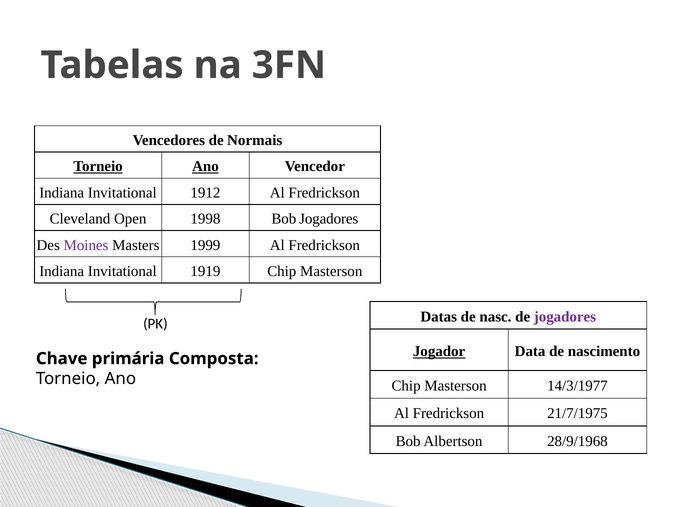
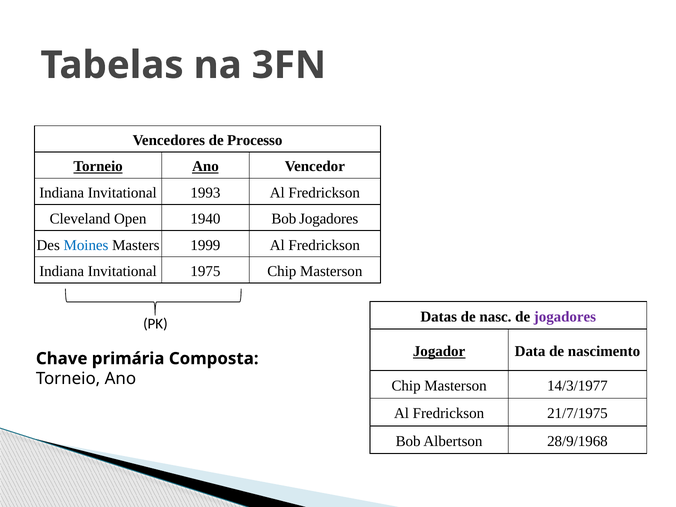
Normais: Normais -> Processo
1912: 1912 -> 1993
1998: 1998 -> 1940
Moines colour: purple -> blue
1919: 1919 -> 1975
